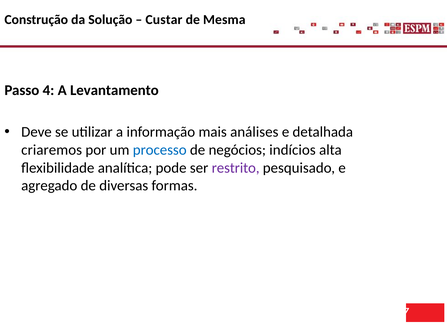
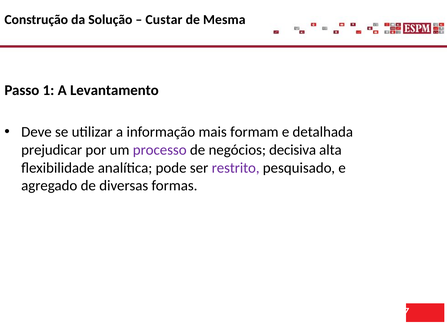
4: 4 -> 1
análises: análises -> formam
criaremos: criaremos -> prejudicar
processo colour: blue -> purple
indícios: indícios -> decisiva
